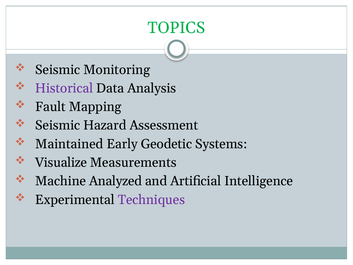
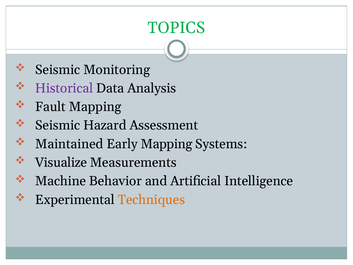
Early Geodetic: Geodetic -> Mapping
Analyzed: Analyzed -> Behavior
Techniques colour: purple -> orange
